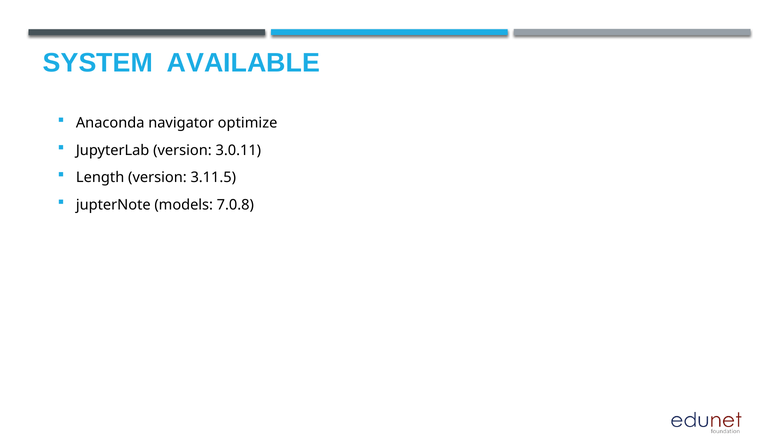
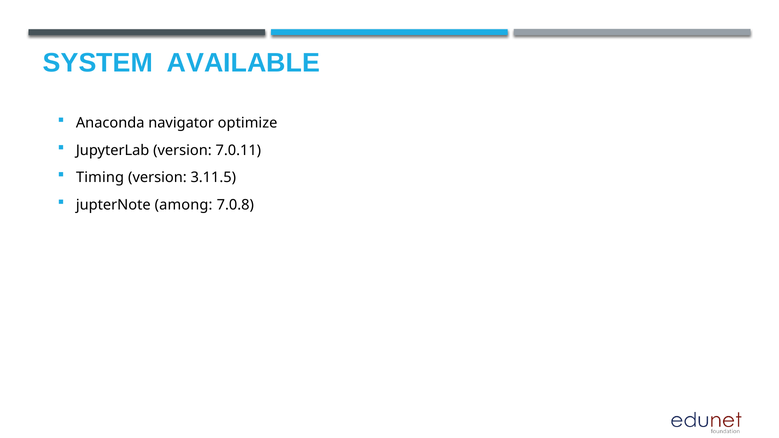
3.0.11: 3.0.11 -> 7.0.11
Length: Length -> Timing
models: models -> among
